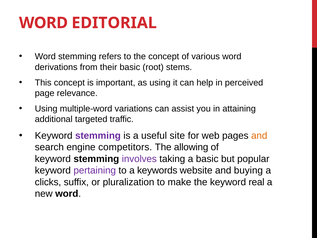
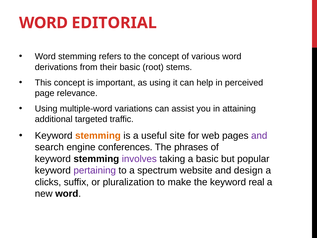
stemming at (98, 135) colour: purple -> orange
and at (259, 135) colour: orange -> purple
competitors: competitors -> conferences
allowing: allowing -> phrases
keywords: keywords -> spectrum
buying: buying -> design
